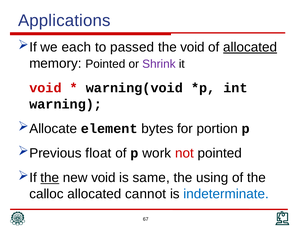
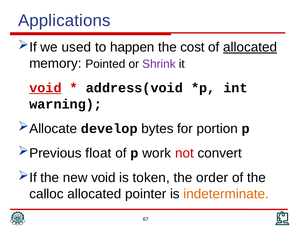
each: each -> used
passed: passed -> happen
the void: void -> cost
void at (45, 88) underline: none -> present
warning(void: warning(void -> address(void
element: element -> develop
not pointed: pointed -> convert
the at (50, 178) underline: present -> none
same: same -> token
using: using -> order
cannot: cannot -> pointer
indeterminate colour: blue -> orange
